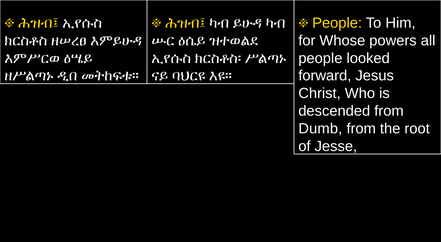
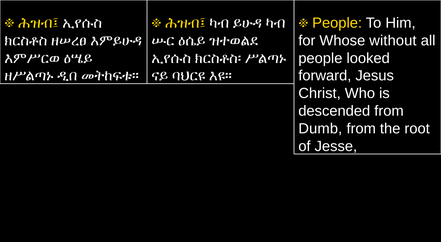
powers: powers -> without
